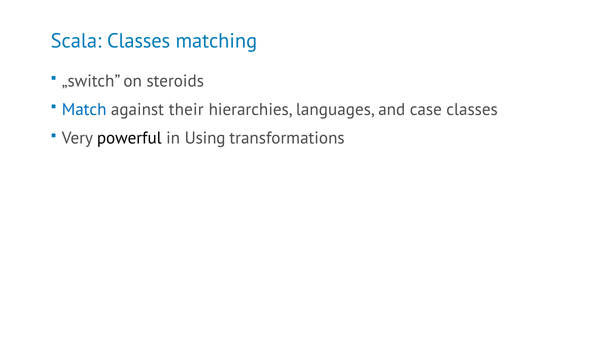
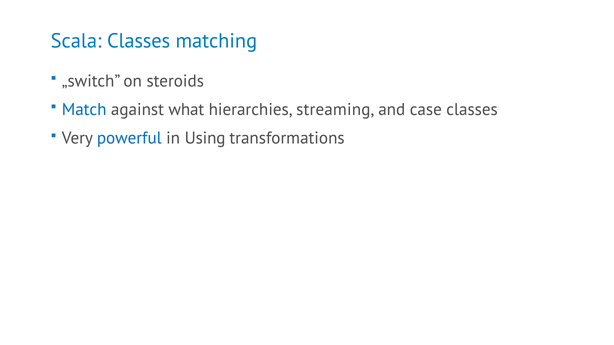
their: their -> what
languages: languages -> streaming
powerful colour: black -> blue
